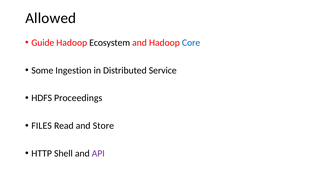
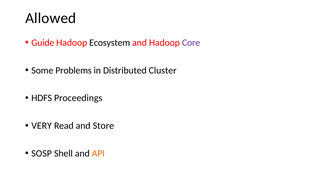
Core colour: blue -> purple
Ingestion: Ingestion -> Problems
Service: Service -> Cluster
FILES: FILES -> VERY
HTTP: HTTP -> SOSP
API colour: purple -> orange
